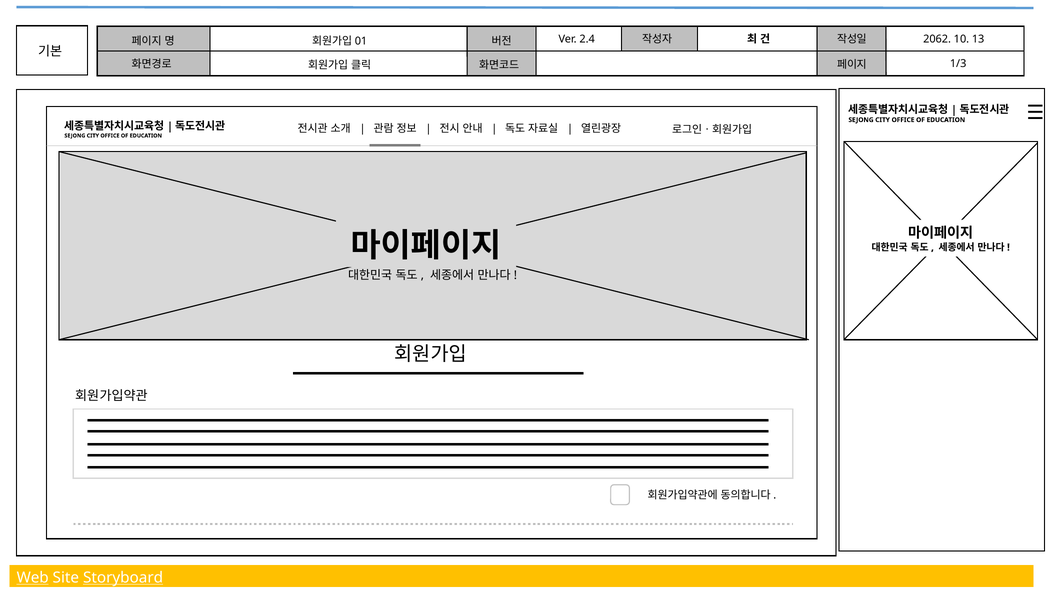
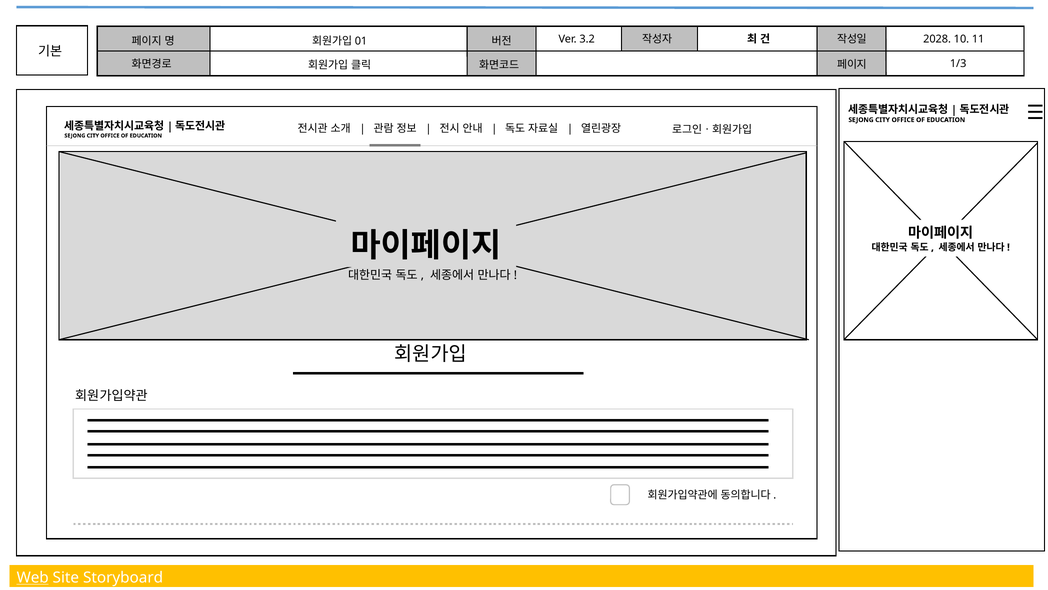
2.4: 2.4 -> 3.2
2062: 2062 -> 2028
13: 13 -> 11
Storyboard underline: present -> none
